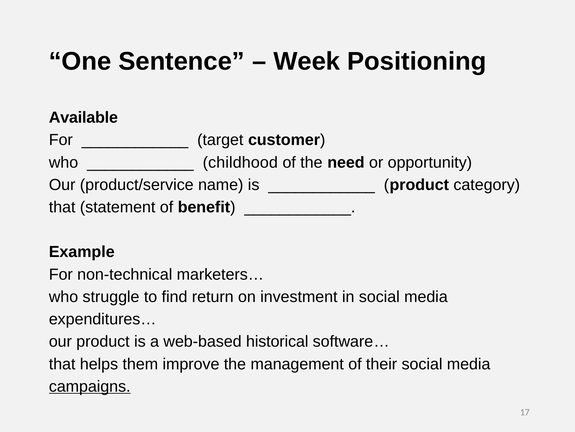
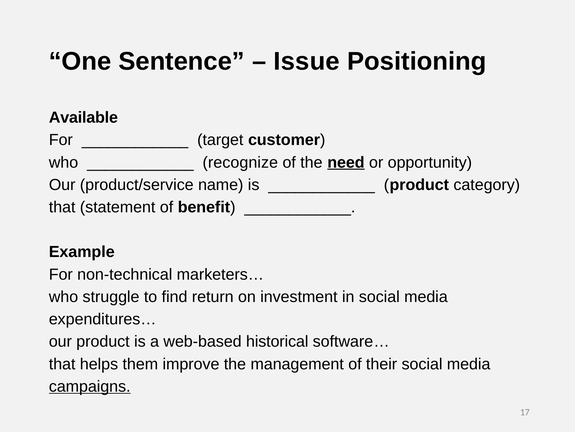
Week: Week -> Issue
childhood: childhood -> recognize
need underline: none -> present
